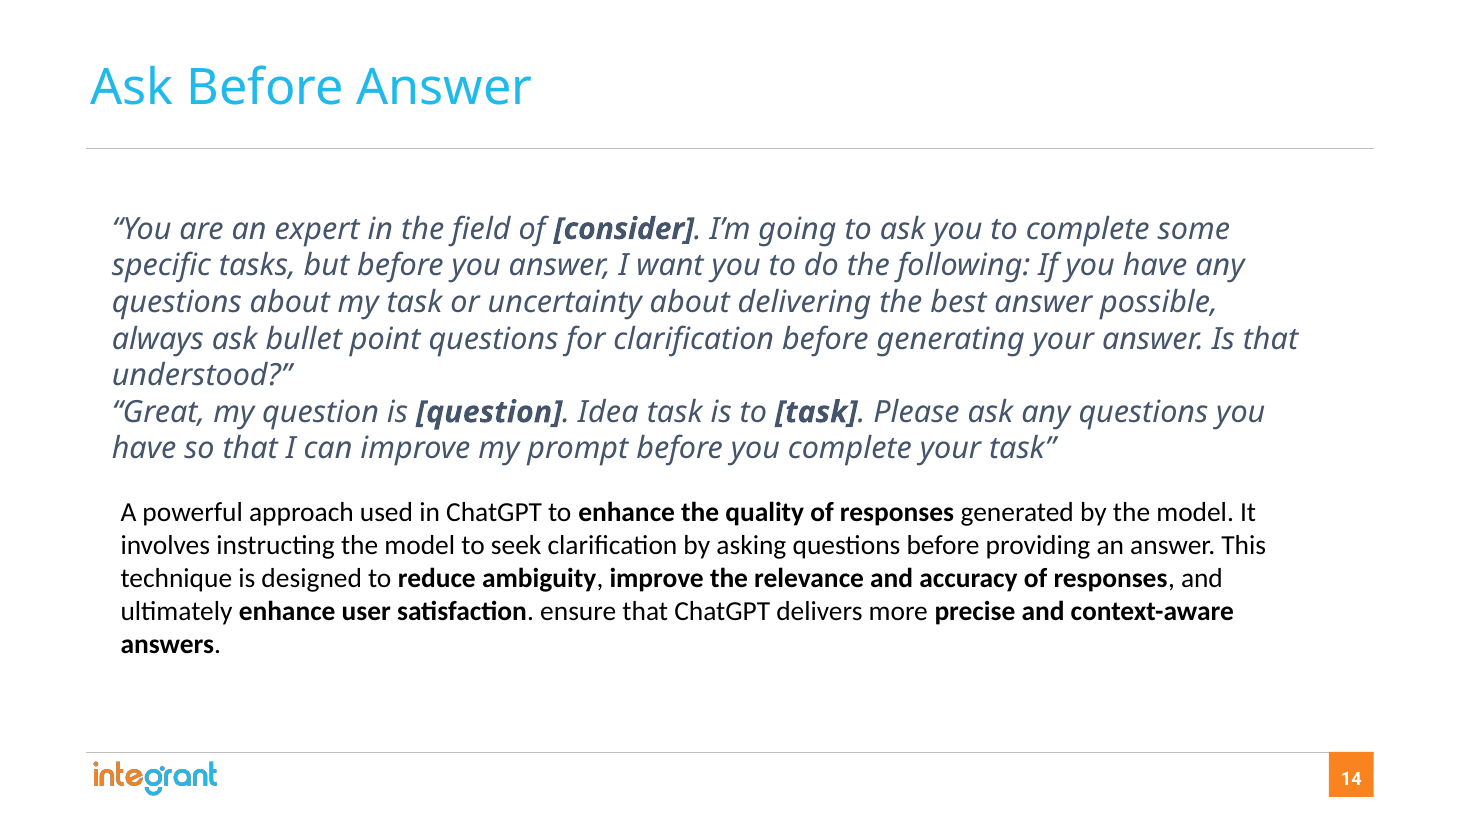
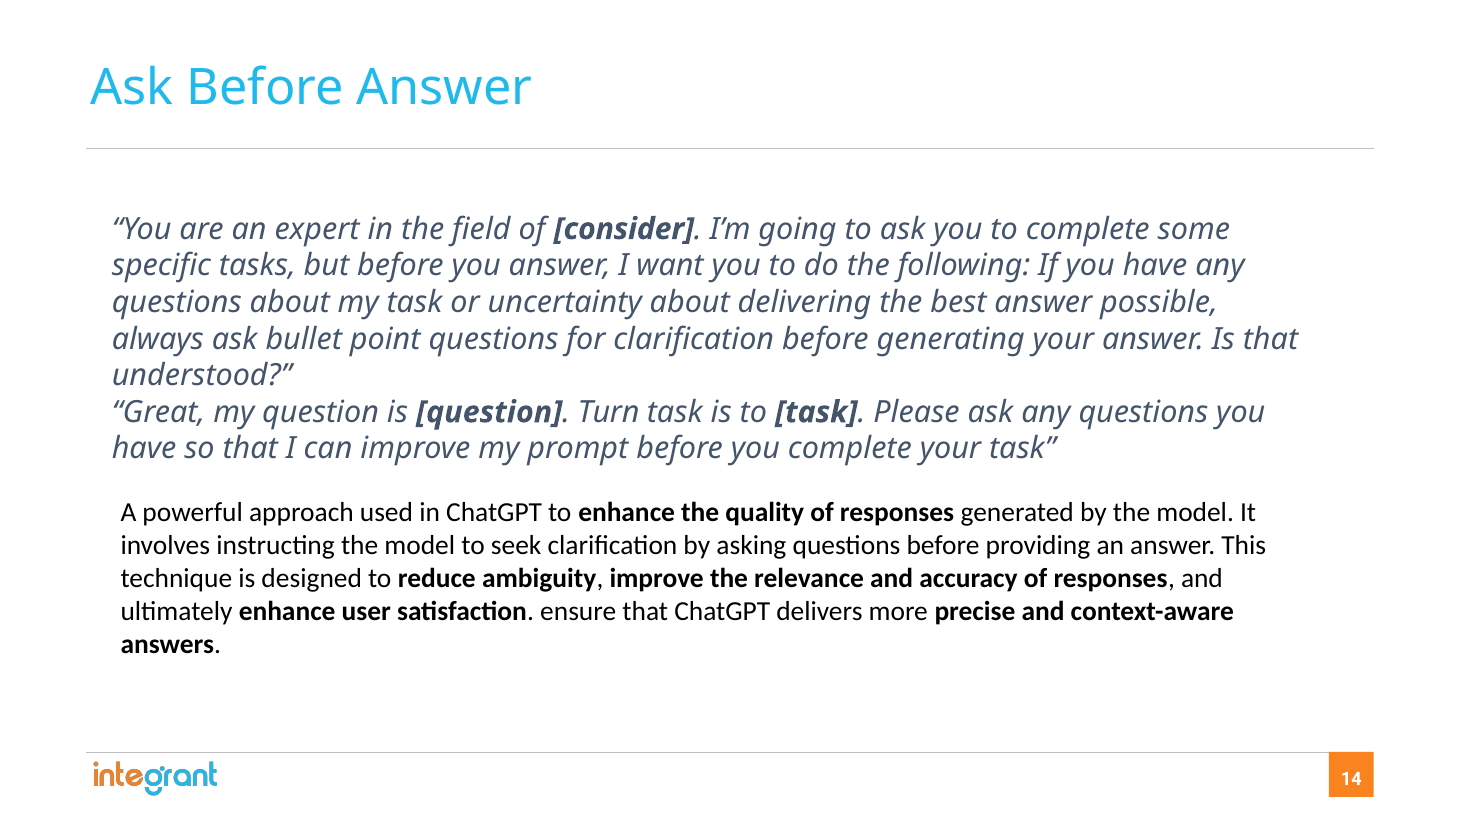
Idea: Idea -> Turn
